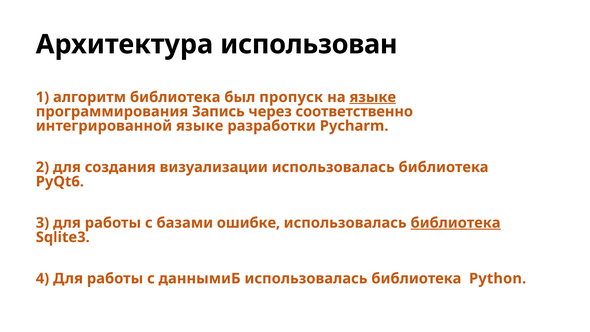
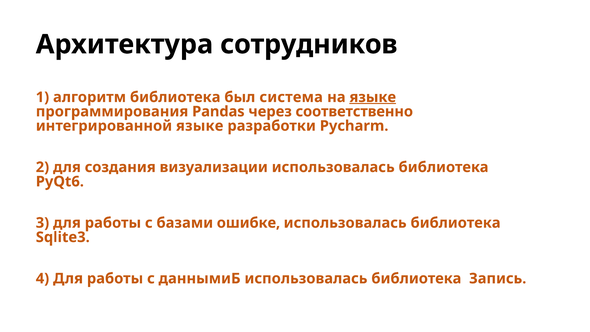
использован: использован -> сотрудников
пропуск: пропуск -> система
Запись: Запись -> Pandas
библиотека at (456, 223) underline: present -> none
Python: Python -> Запись
